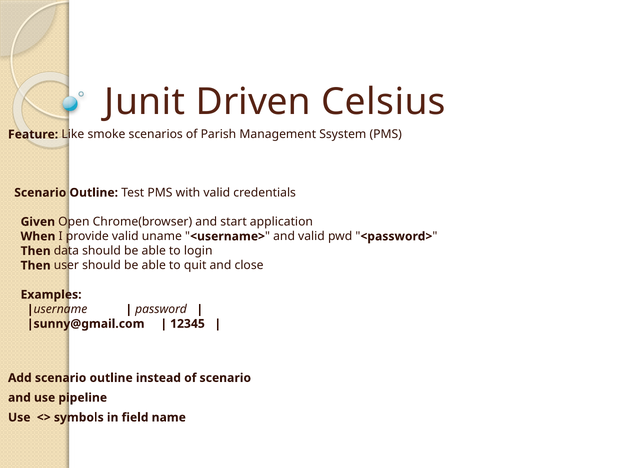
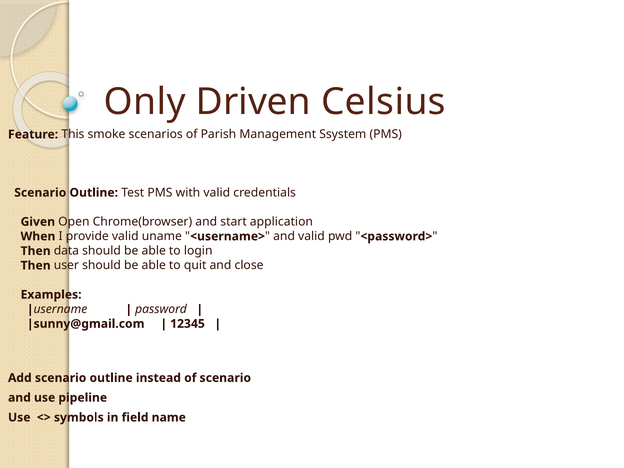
Junit: Junit -> Only
Like: Like -> This
